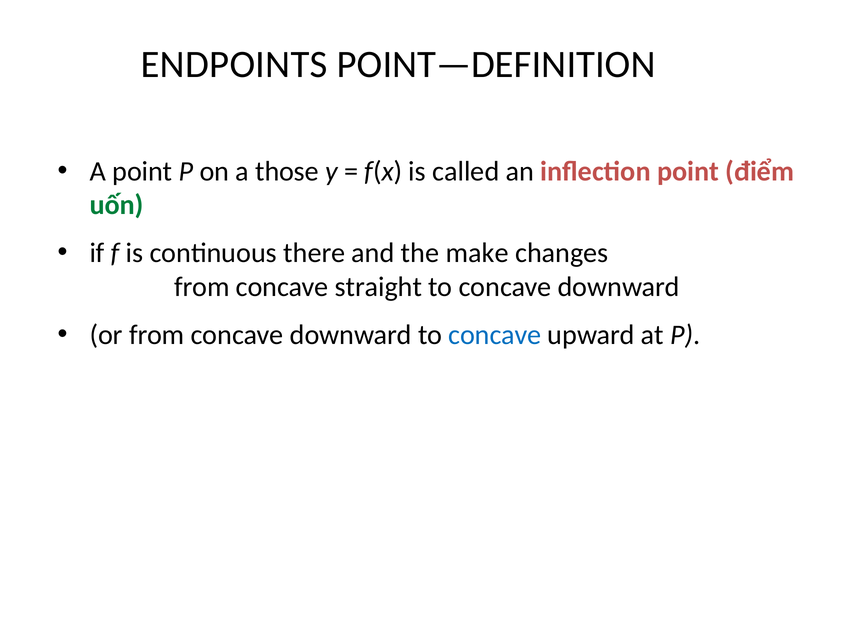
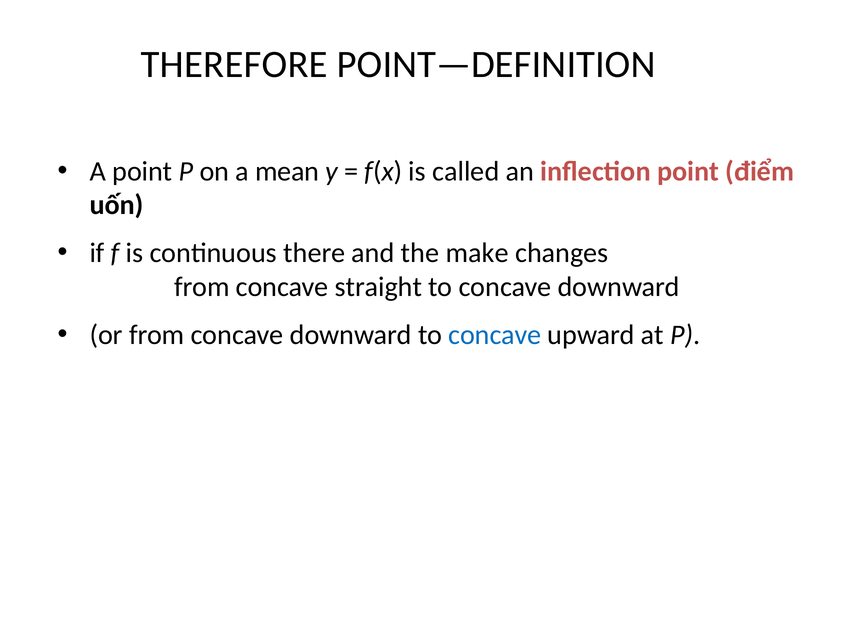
ENDPOINTS: ENDPOINTS -> THEREFORE
those: those -> mean
uốn colour: green -> black
